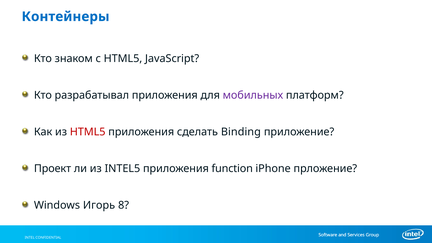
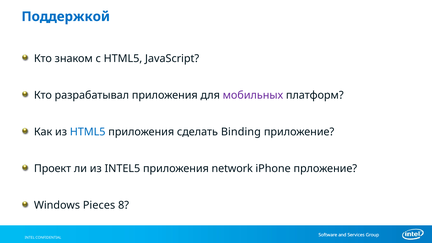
Контейнеры: Контейнеры -> Поддержкой
HTML5 at (88, 132) colour: red -> blue
function: function -> network
Игорь: Игорь -> Pieces
